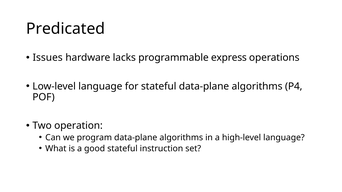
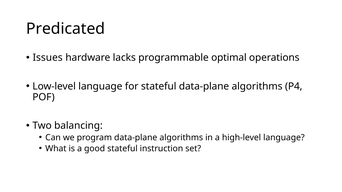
express: express -> optimal
operation: operation -> balancing
